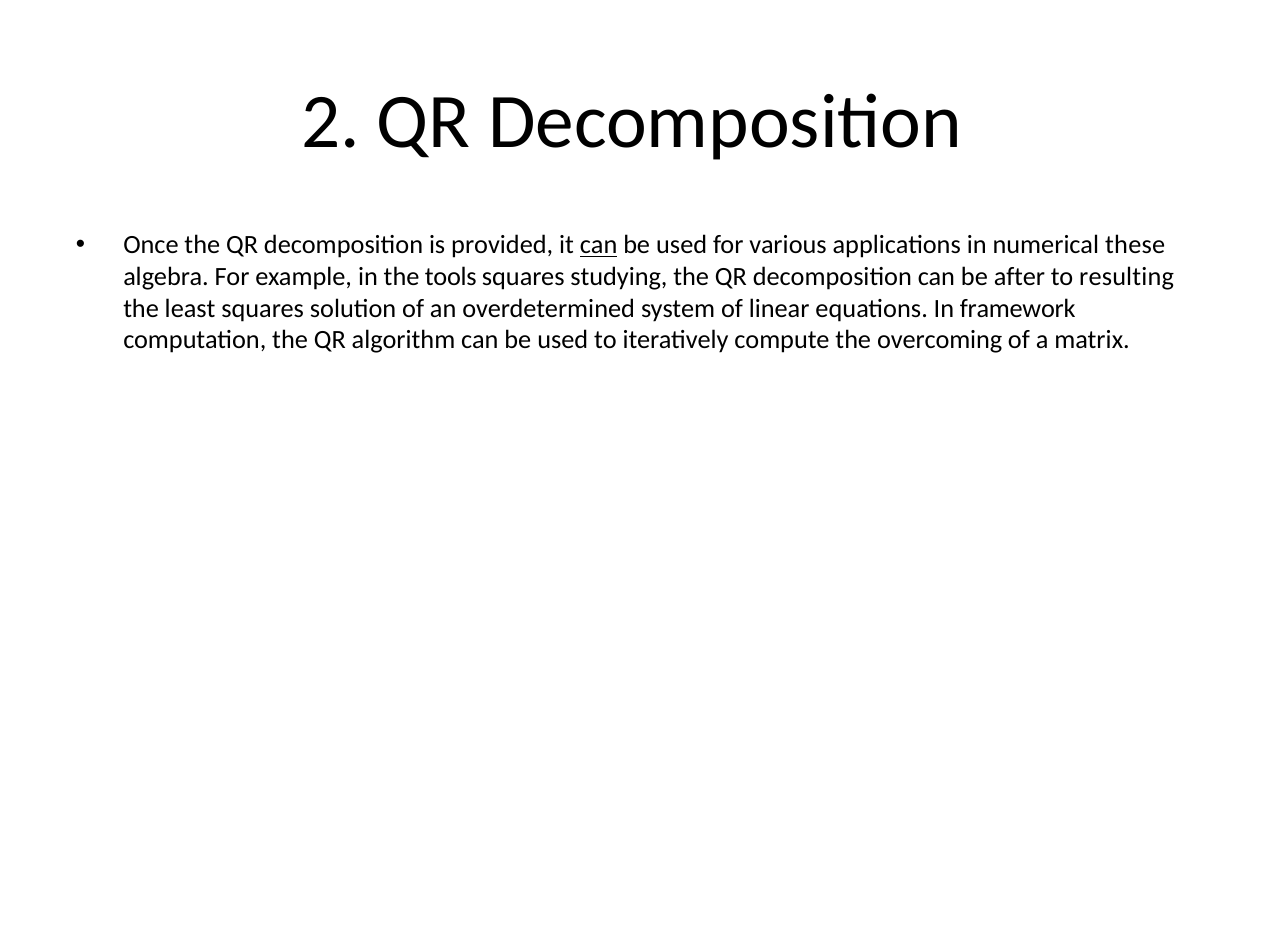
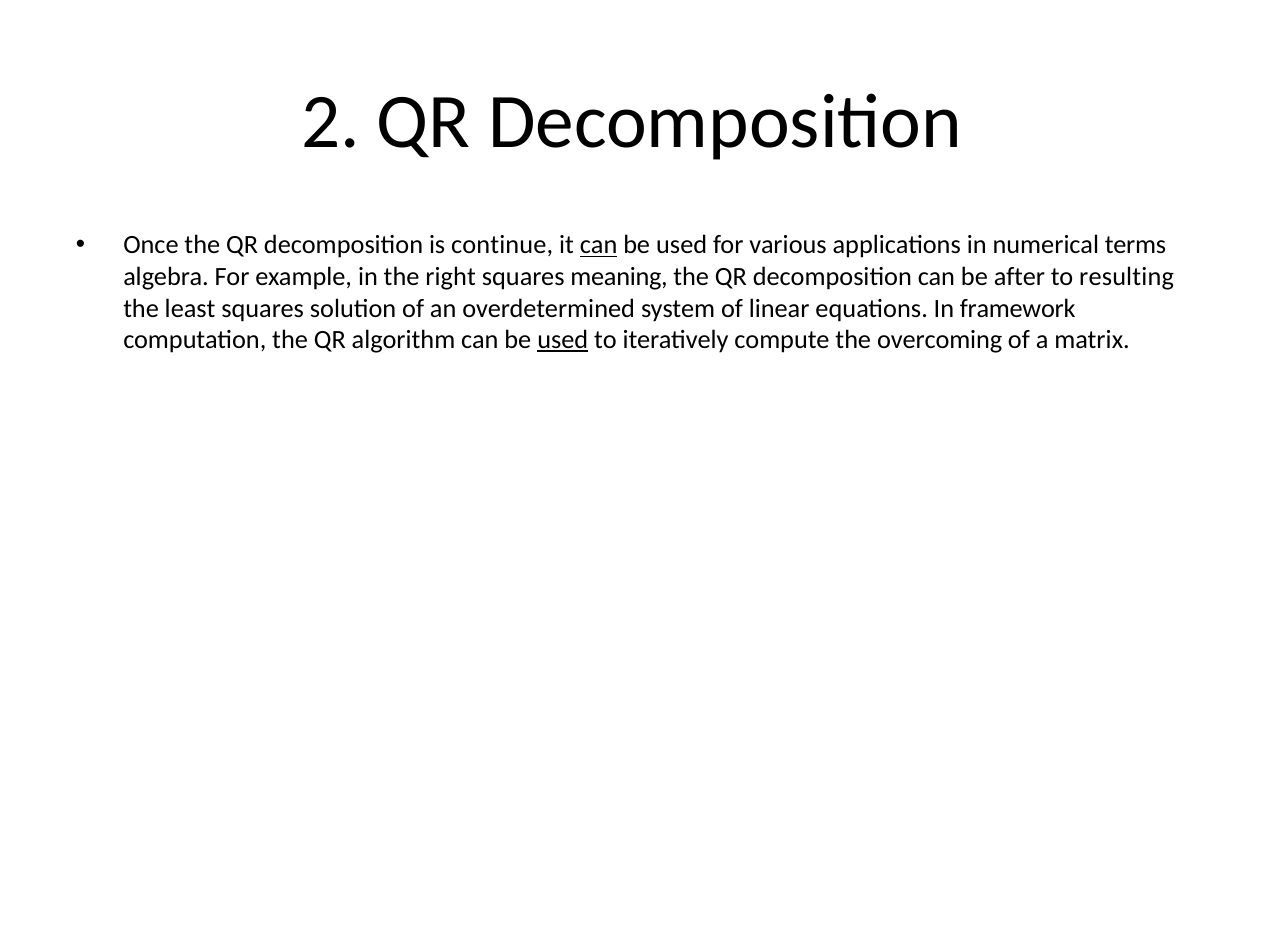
provided: provided -> continue
these: these -> terms
tools: tools -> right
studying: studying -> meaning
used at (563, 340) underline: none -> present
